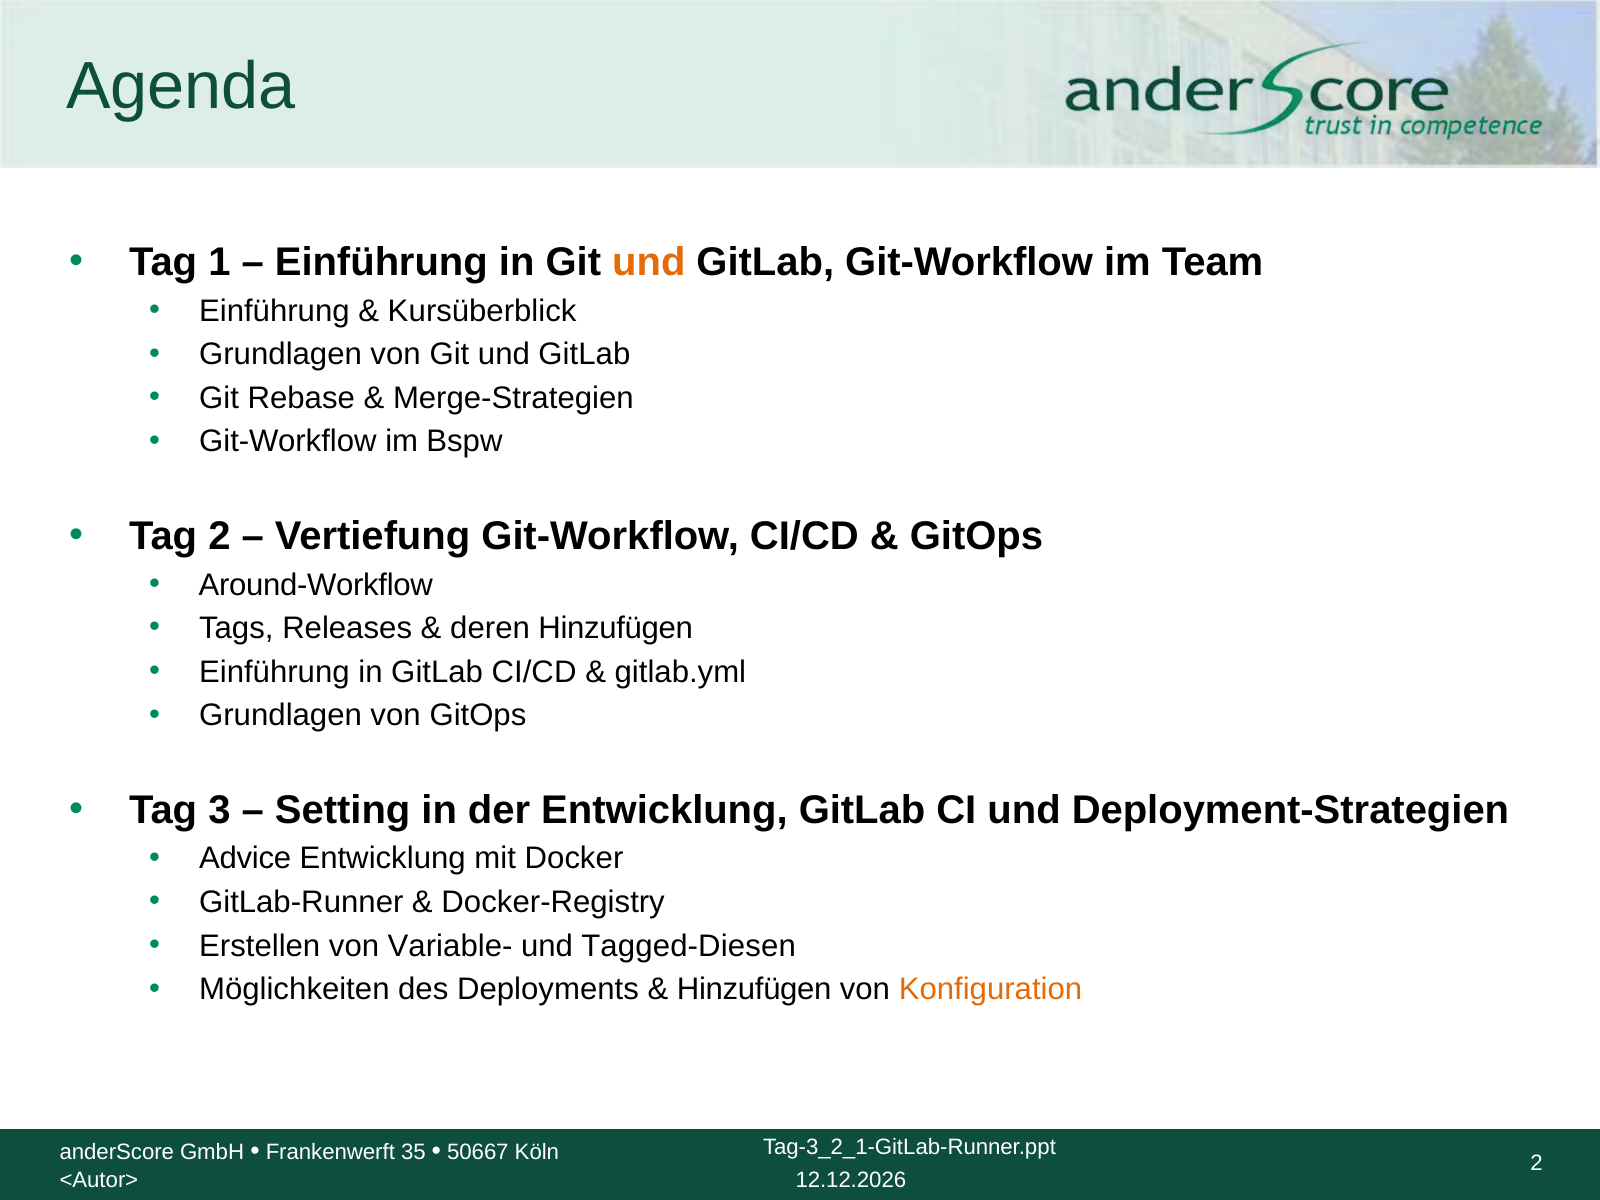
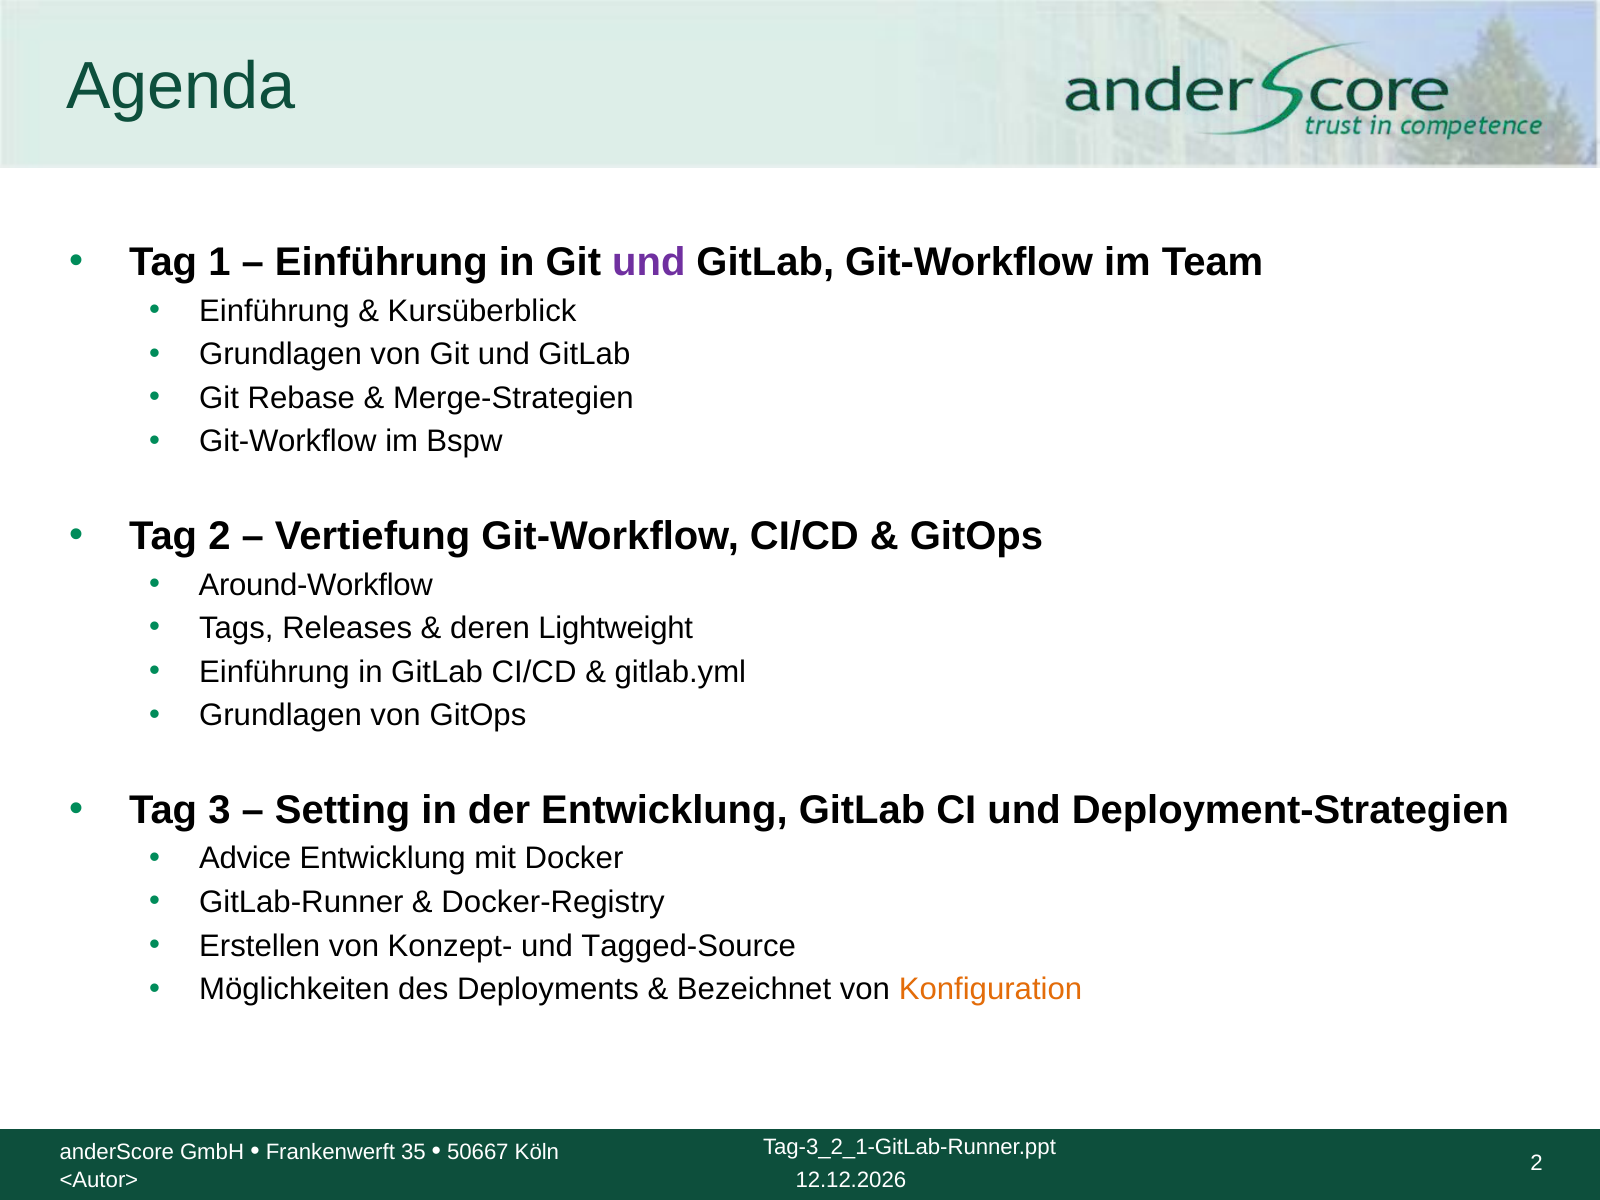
und at (649, 263) colour: orange -> purple
deren Hinzufügen: Hinzufügen -> Lightweight
Variable-: Variable- -> Konzept-
Tagged-Diesen: Tagged-Diesen -> Tagged-Source
Hinzufügen at (754, 989): Hinzufügen -> Bezeichnet
